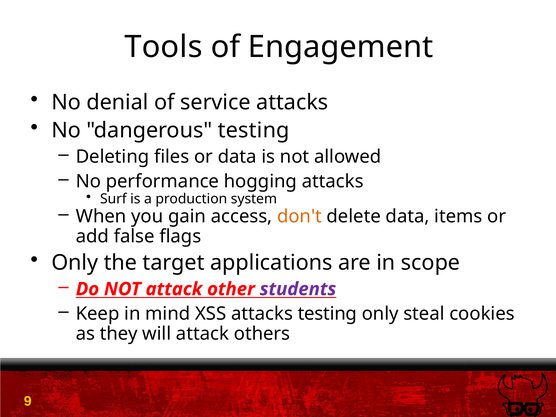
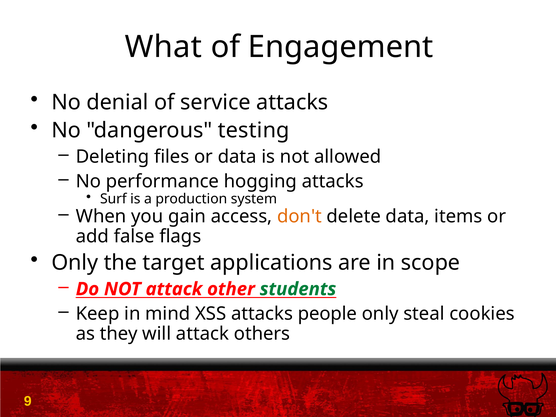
Tools: Tools -> What
students colour: purple -> green
attacks testing: testing -> people
